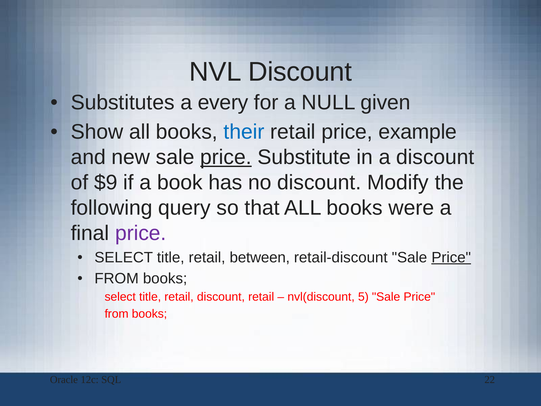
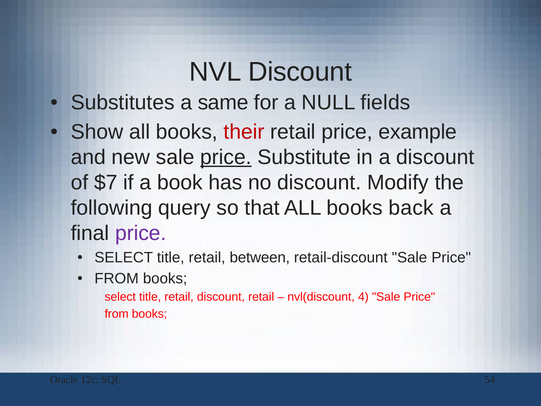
every: every -> same
given: given -> fields
their colour: blue -> red
$9: $9 -> $7
were: were -> back
Price at (451, 257) underline: present -> none
5: 5 -> 4
22: 22 -> 54
